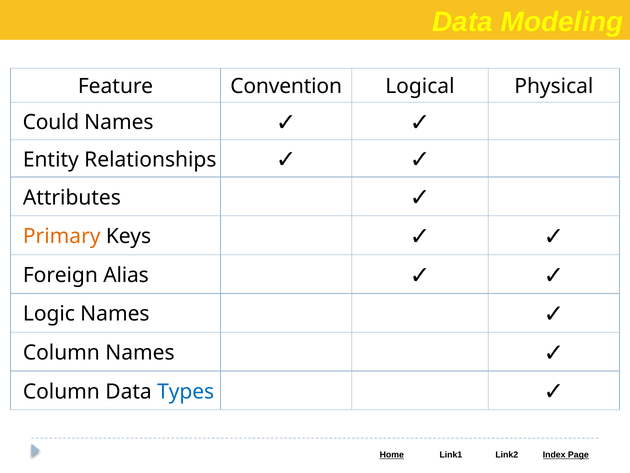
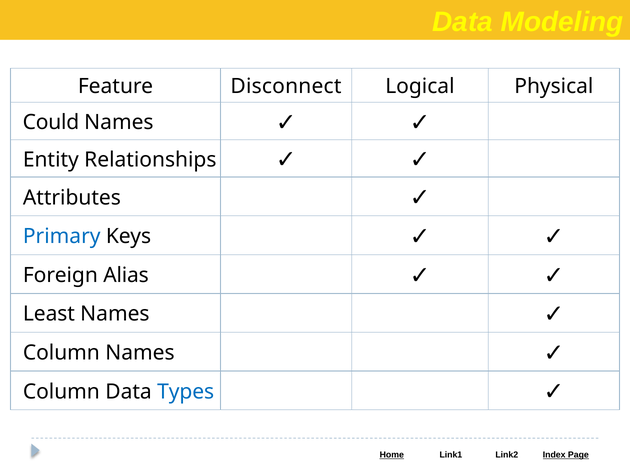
Convention: Convention -> Disconnect
Primary colour: orange -> blue
Logic: Logic -> Least
